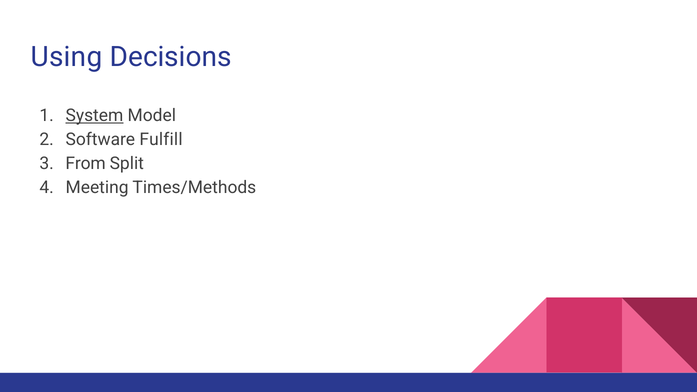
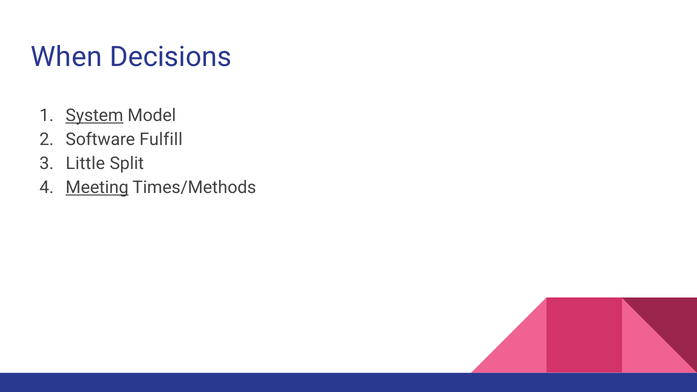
Using: Using -> When
From: From -> Little
Meeting underline: none -> present
